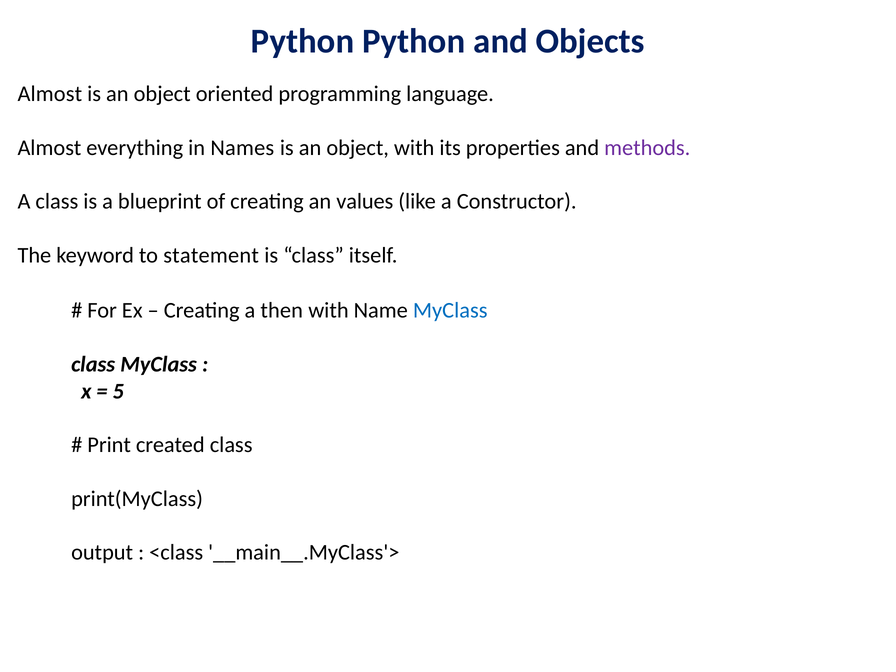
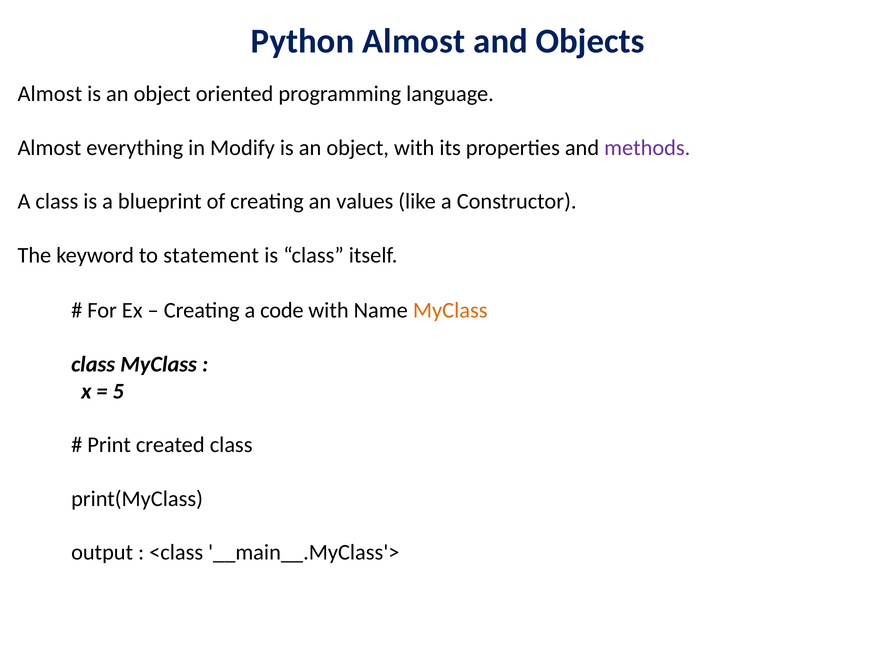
Python Python: Python -> Almost
Names: Names -> Modify
then: then -> code
MyClass at (450, 311) colour: blue -> orange
